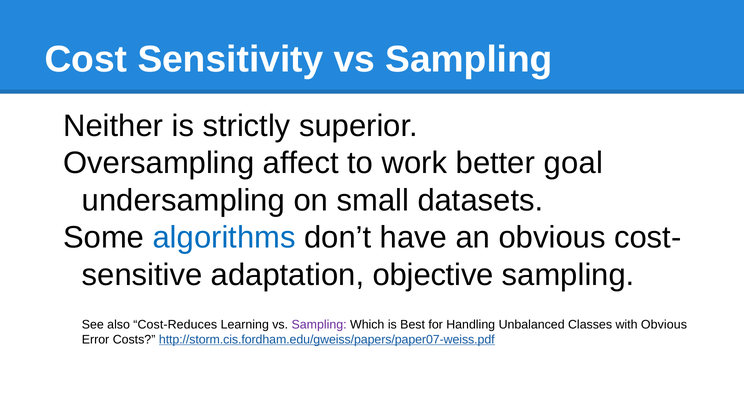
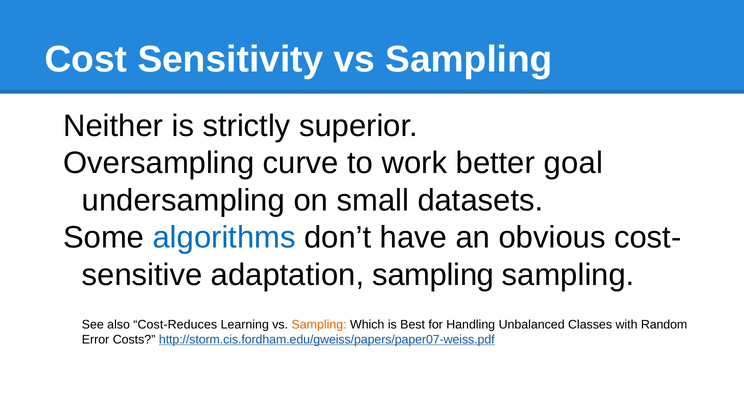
affect: affect -> curve
adaptation objective: objective -> sampling
Sampling at (319, 324) colour: purple -> orange
with Obvious: Obvious -> Random
